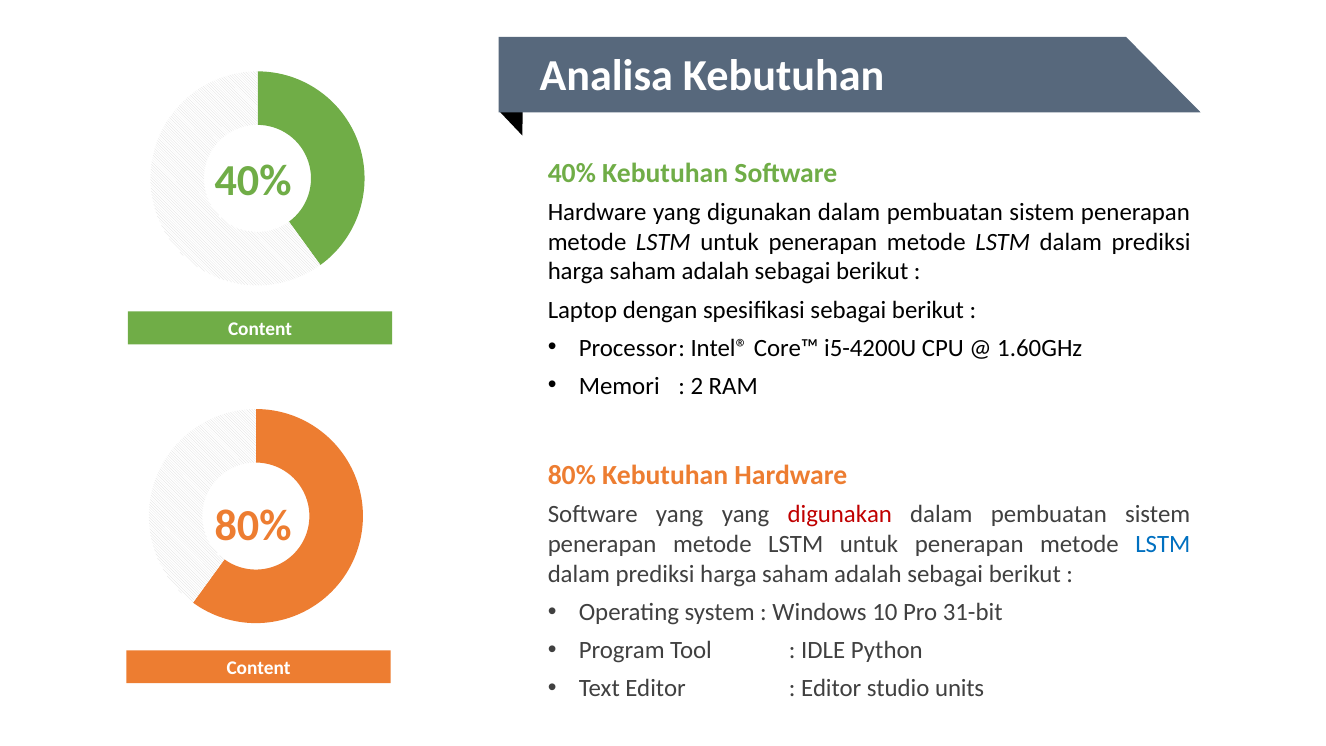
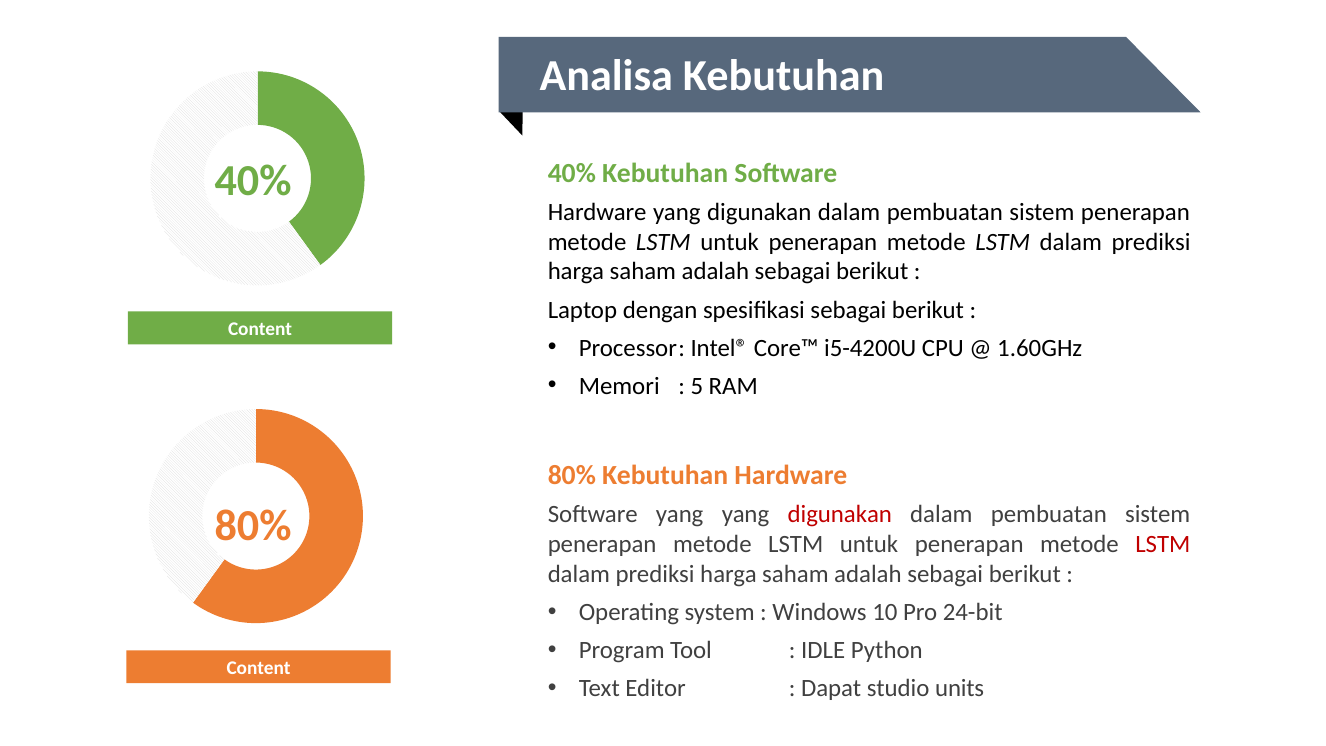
2: 2 -> 5
LSTM at (1163, 544) colour: blue -> red
31-bit: 31-bit -> 24-bit
Editor at (831, 689): Editor -> Dapat
